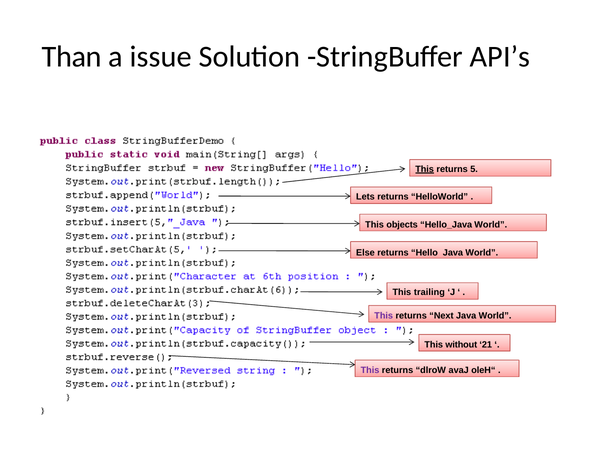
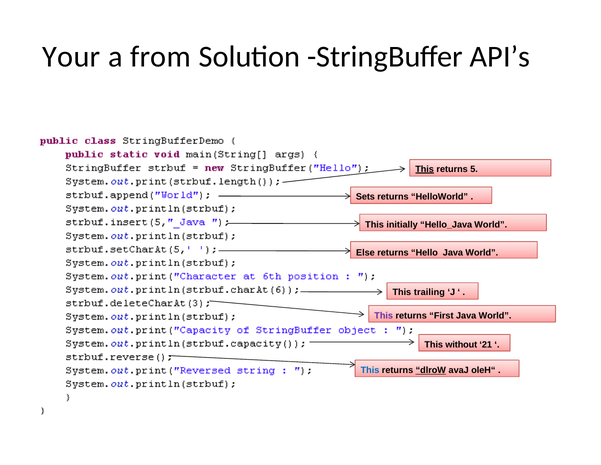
Than: Than -> Your
issue: issue -> from
Lets: Lets -> Sets
objects: objects -> initially
Next: Next -> First
This at (370, 370) colour: purple -> blue
dlroW underline: none -> present
